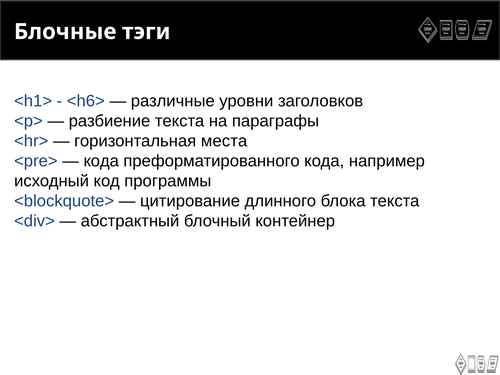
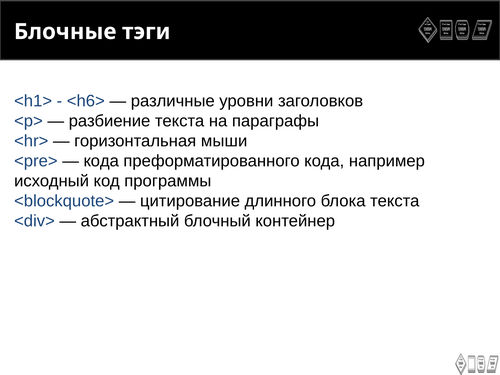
места: места -> мыши
